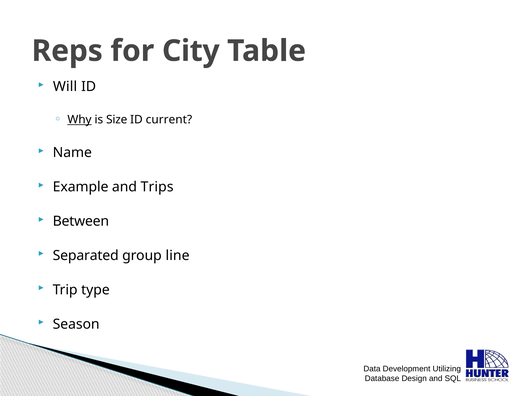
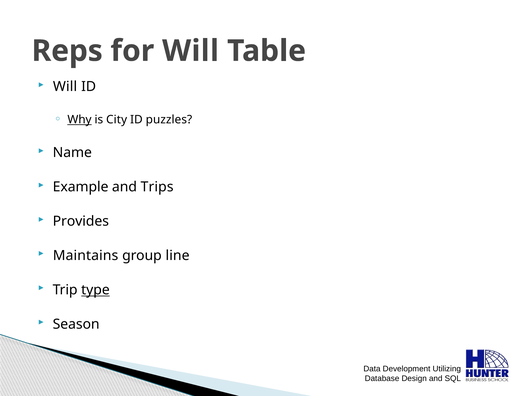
for City: City -> Will
Size: Size -> City
current: current -> puzzles
Between: Between -> Provides
Separated: Separated -> Maintains
type underline: none -> present
